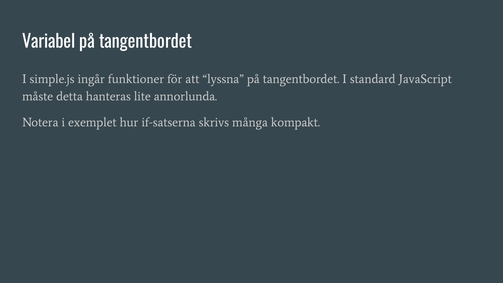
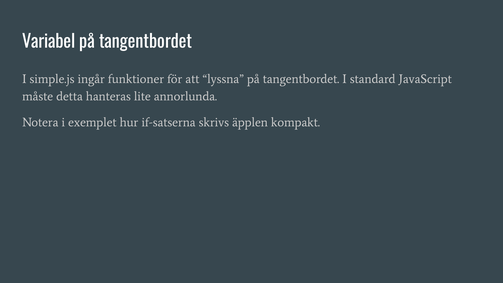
många: många -> äpplen
